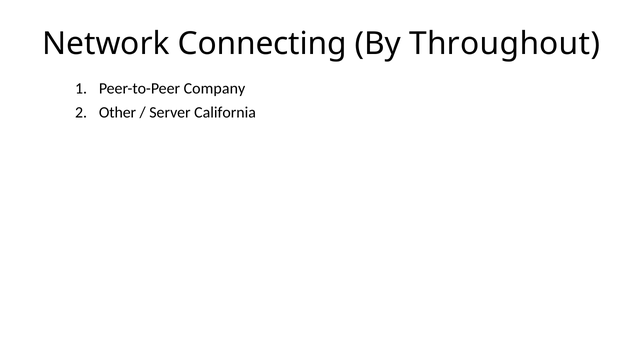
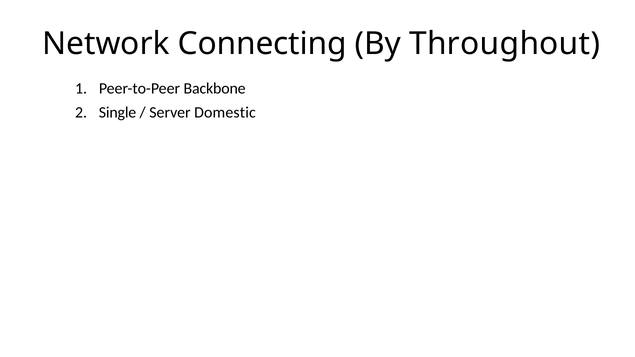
Company: Company -> Backbone
Other: Other -> Single
California: California -> Domestic
